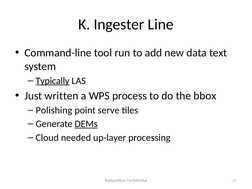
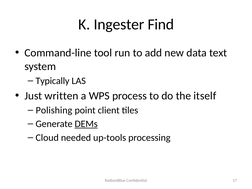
Line: Line -> Find
Typically underline: present -> none
bbox: bbox -> itself
serve: serve -> client
up-layer: up-layer -> up-tools
